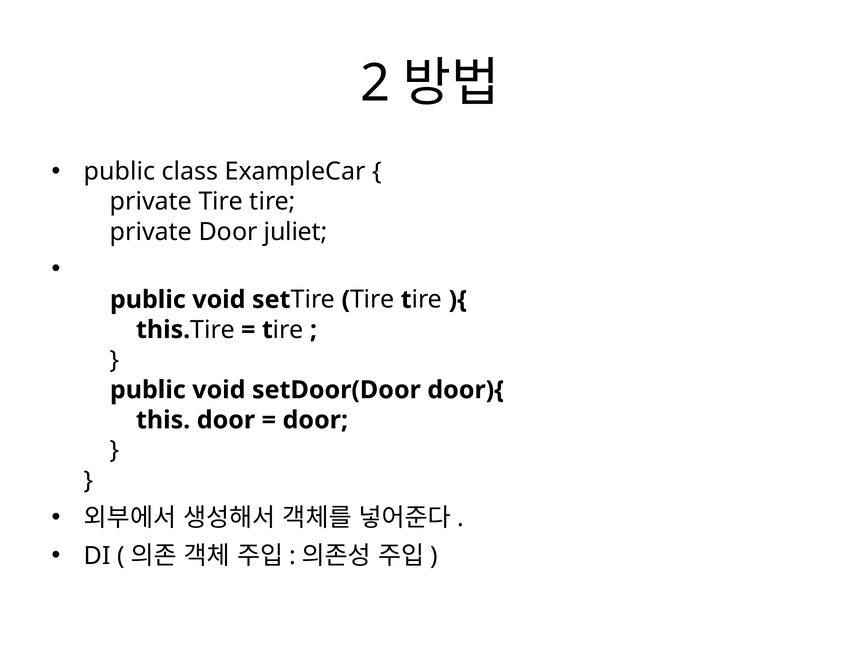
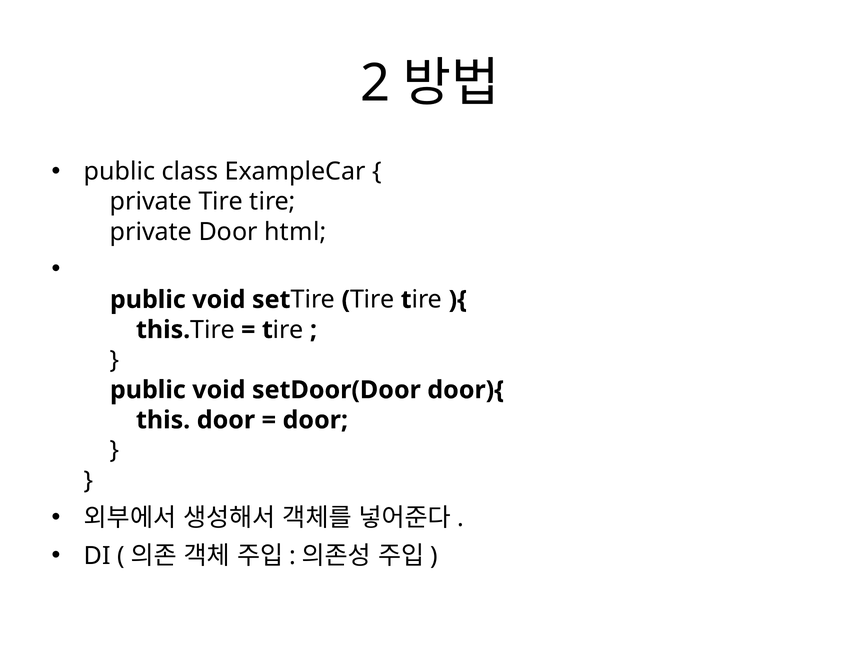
juliet: juliet -> html
